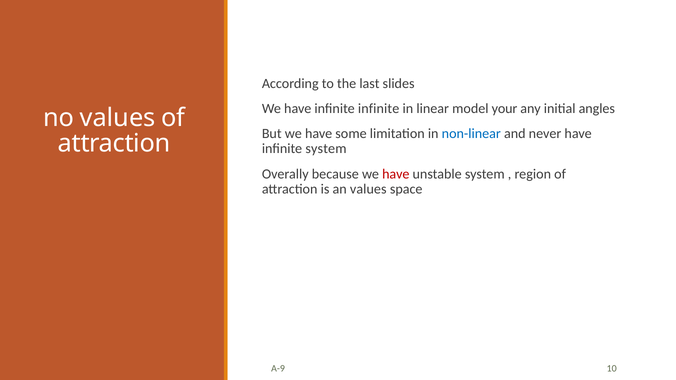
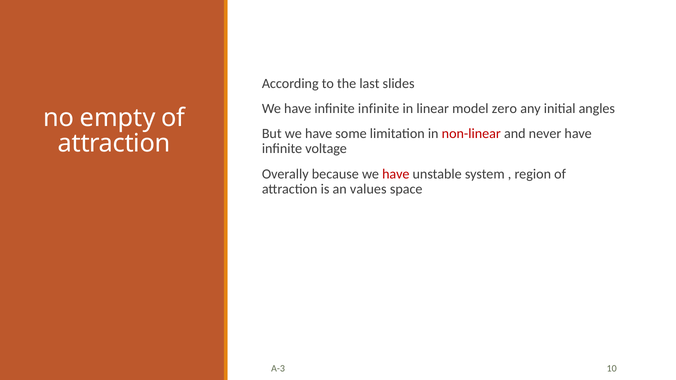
your: your -> zero
no values: values -> empty
non-linear colour: blue -> red
infinite system: system -> voltage
A-9: A-9 -> A-3
